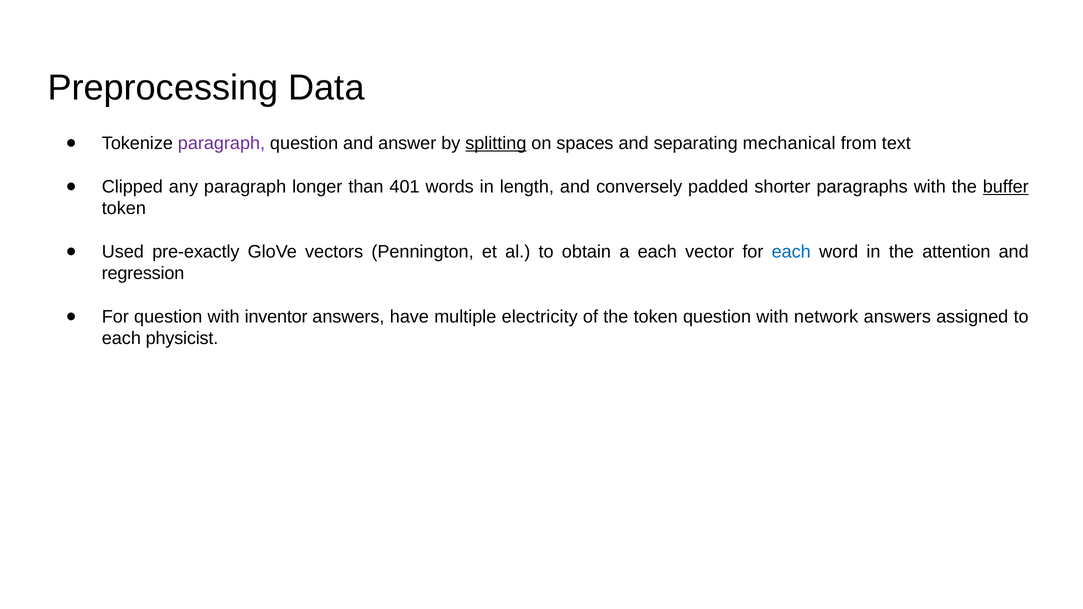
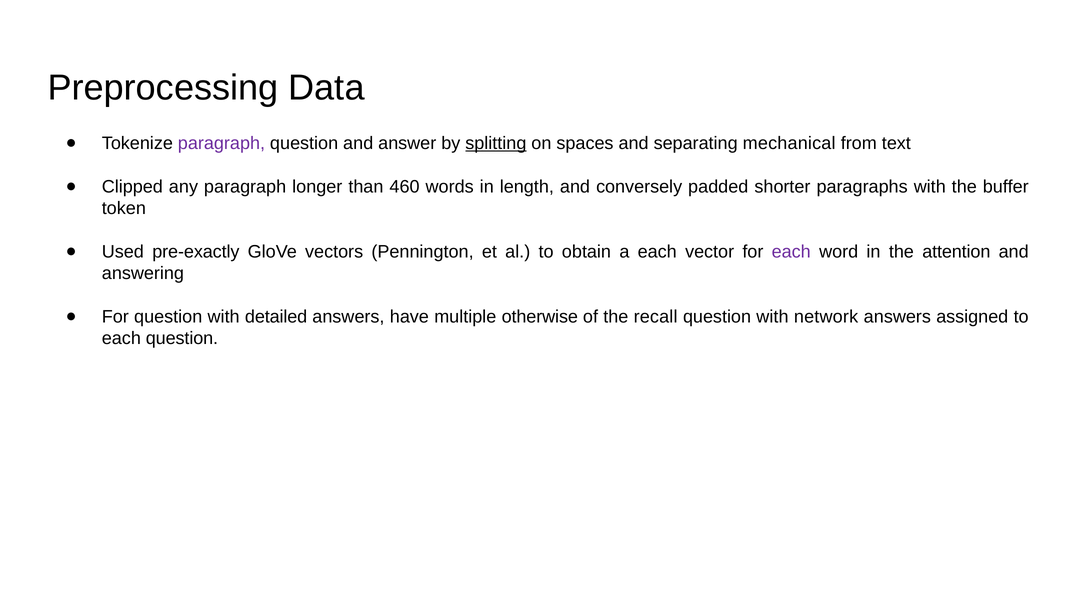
401: 401 -> 460
buffer underline: present -> none
each at (791, 252) colour: blue -> purple
regression: regression -> answering
inventor: inventor -> detailed
electricity: electricity -> otherwise
the token: token -> recall
each physicist: physicist -> question
